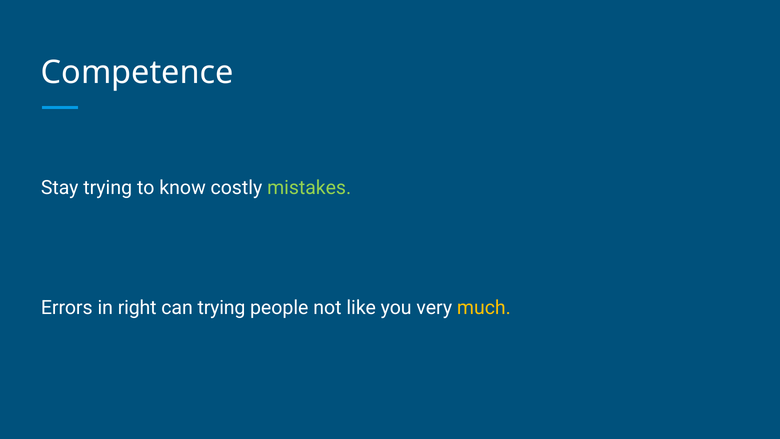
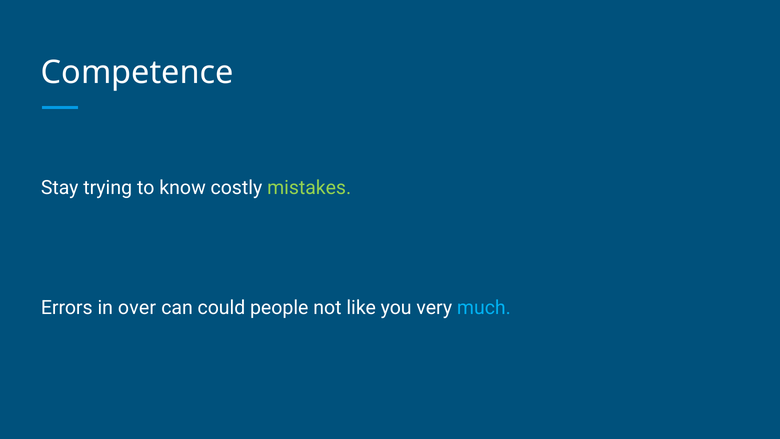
right: right -> over
can trying: trying -> could
much colour: yellow -> light blue
